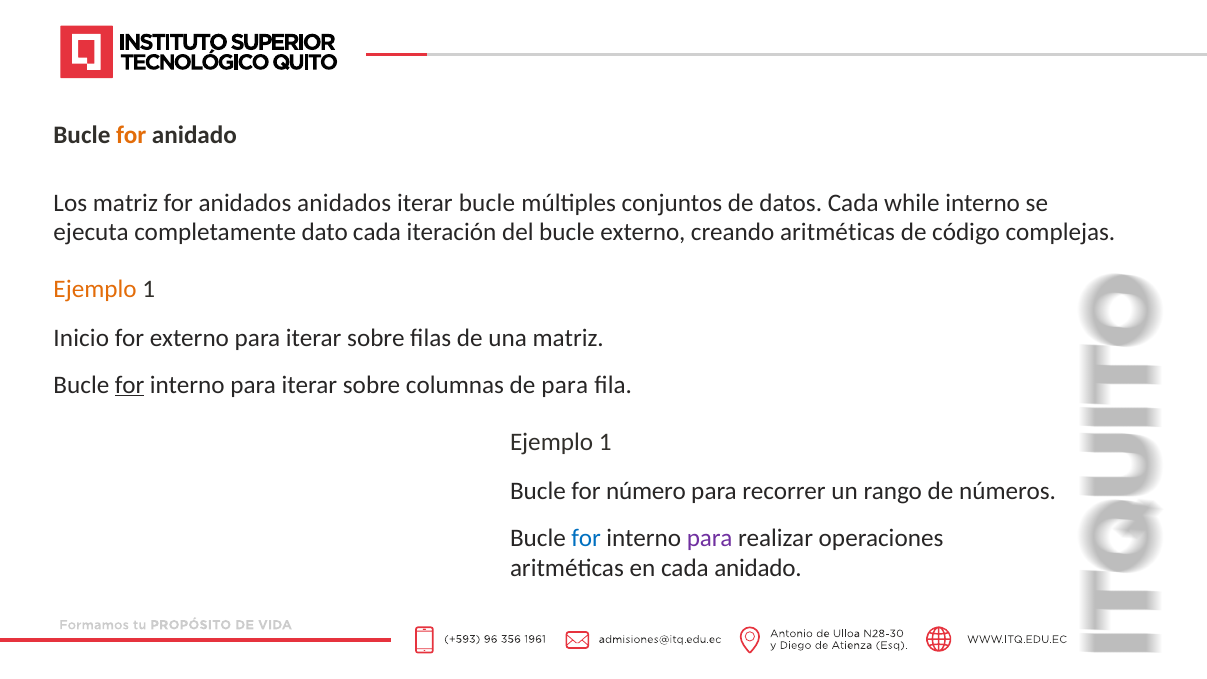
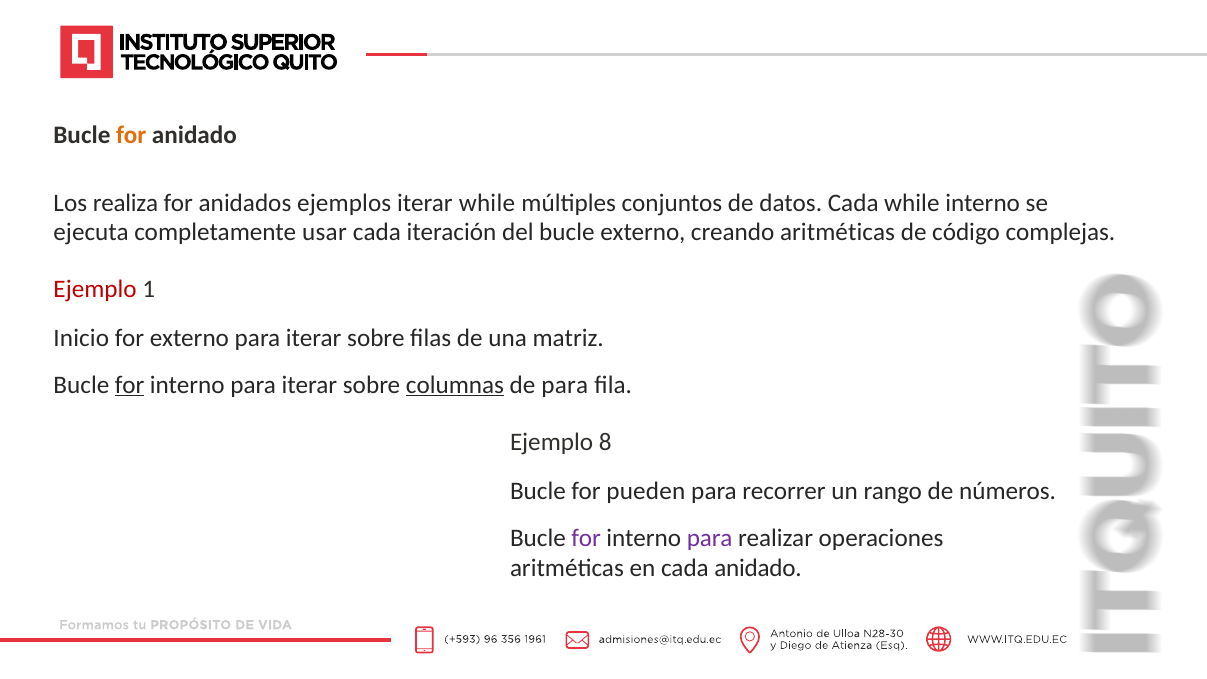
Los matriz: matriz -> realiza
anidados anidados: anidados -> ejemplos
iterar bucle: bucle -> while
dato: dato -> usar
Ejemplo at (95, 289) colour: orange -> red
columnas underline: none -> present
1 at (605, 442): 1 -> 8
número: número -> pueden
for at (586, 538) colour: blue -> purple
